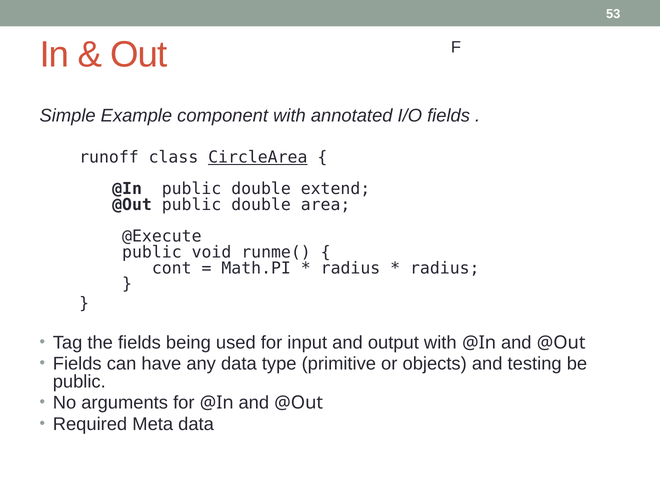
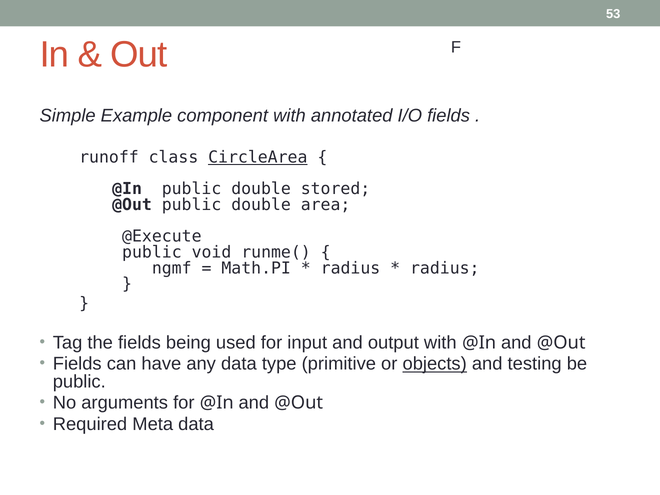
extend: extend -> stored
cont: cont -> ngmf
objects underline: none -> present
